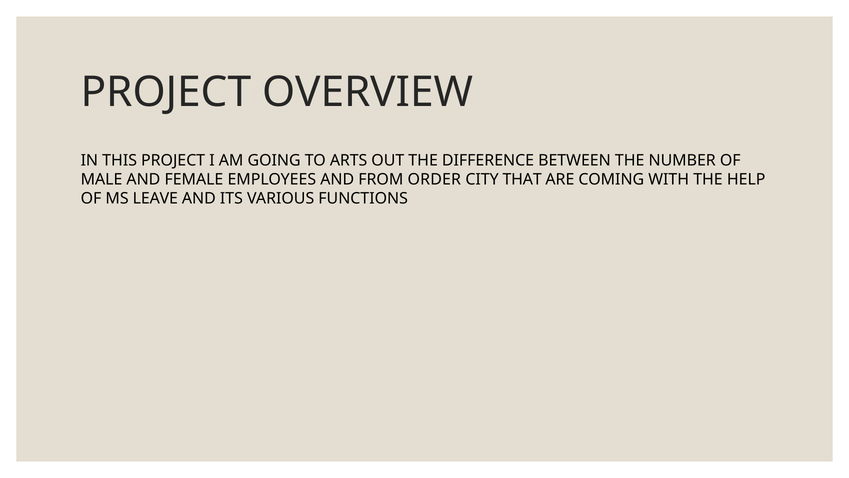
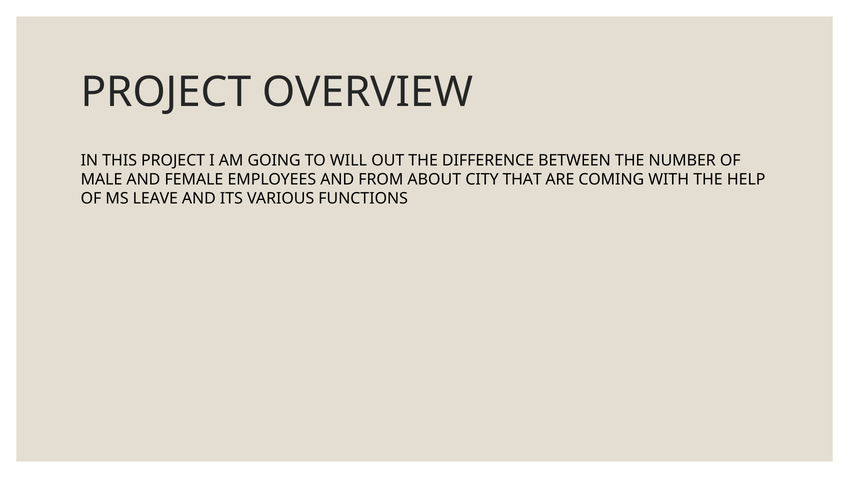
ARTS: ARTS -> WILL
ORDER: ORDER -> ABOUT
